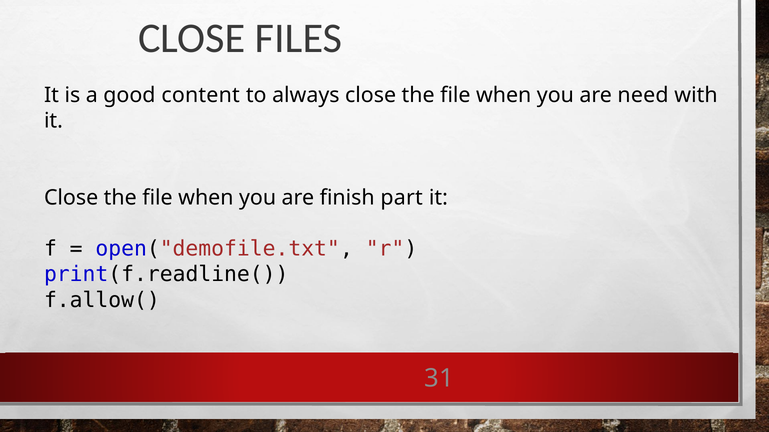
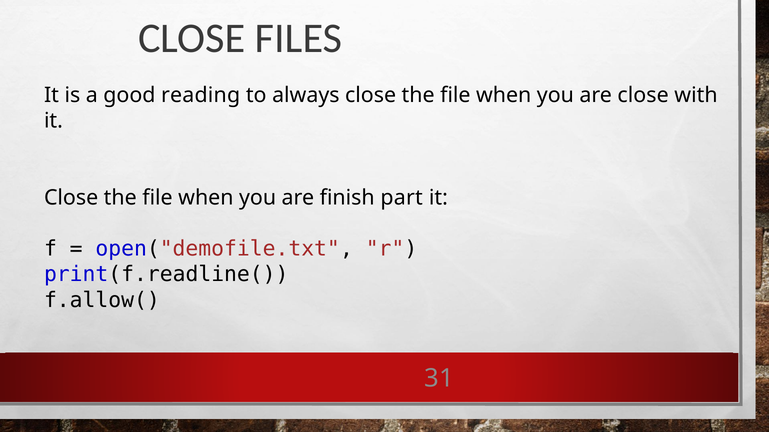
content: content -> reading
are need: need -> close
